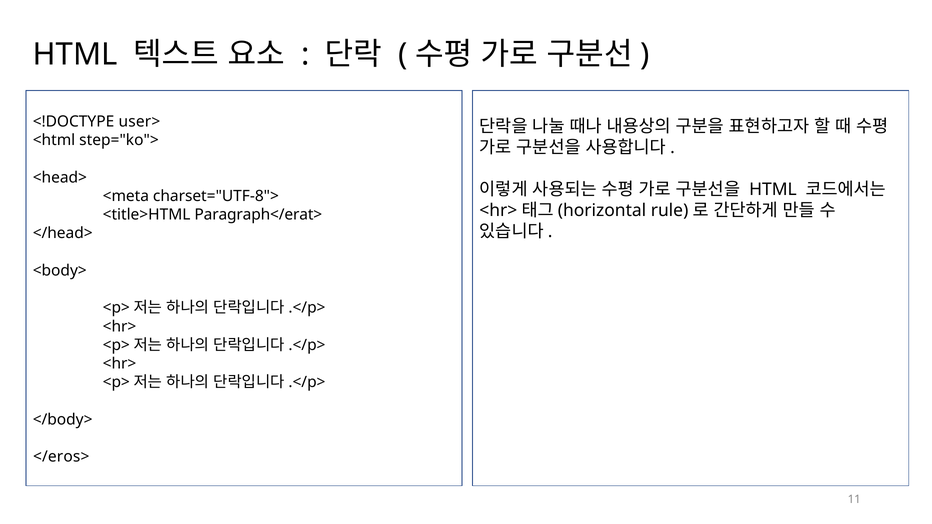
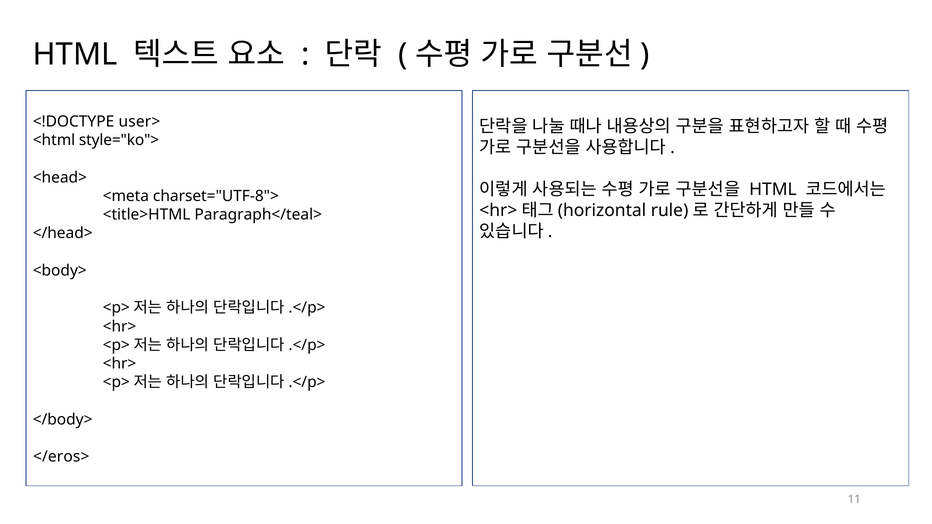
step="ko">: step="ko"> -> style="ko">
Paragraph</erat>: Paragraph</erat> -> Paragraph</teal>
